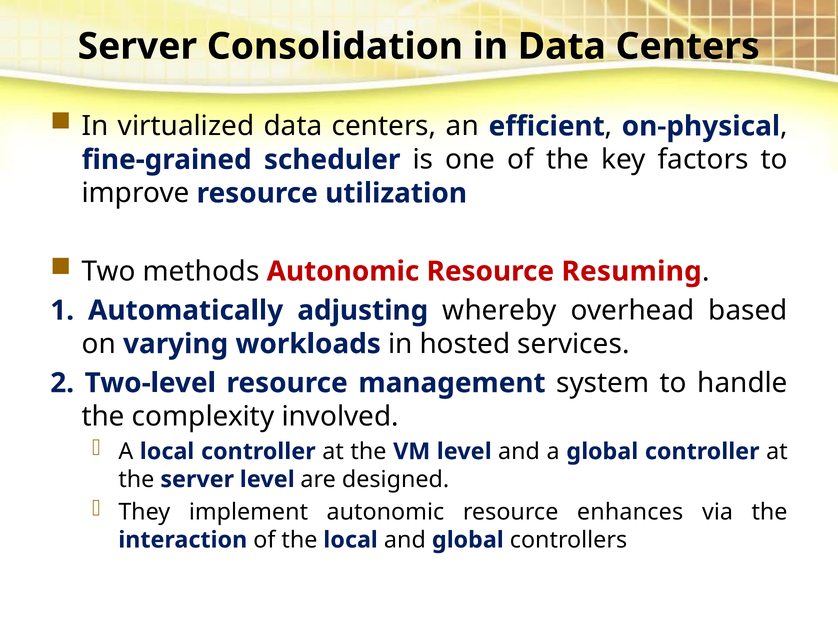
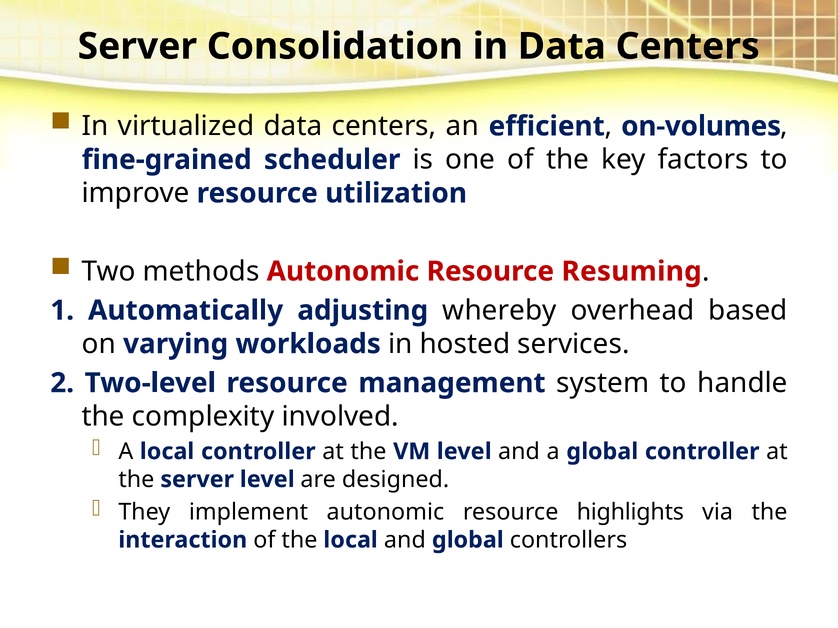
on-physical: on-physical -> on-volumes
enhances: enhances -> highlights
